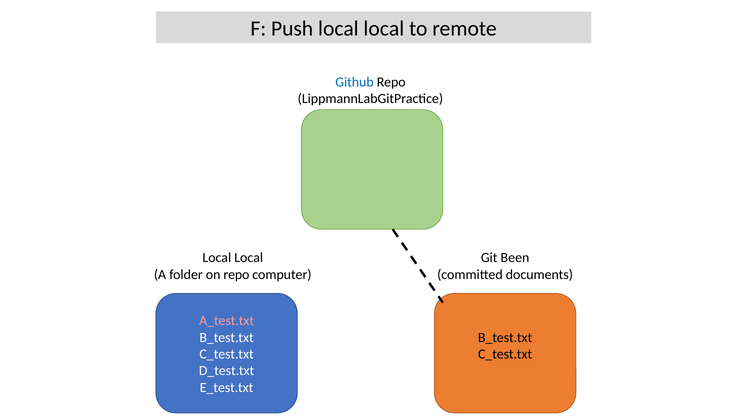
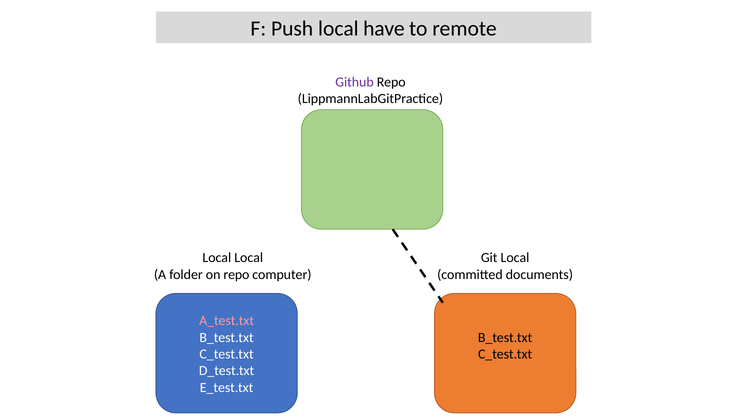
Push local local: local -> have
Github colour: blue -> purple
Git Been: Been -> Local
